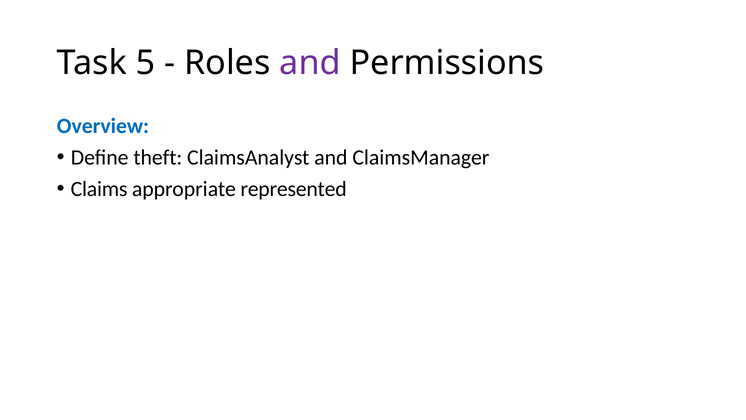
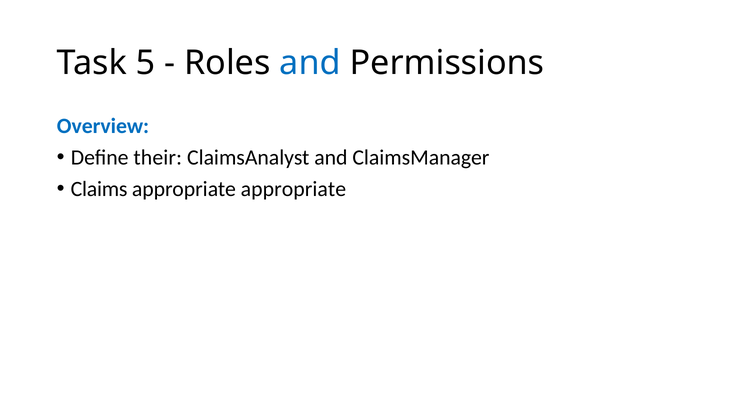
and at (310, 63) colour: purple -> blue
theft: theft -> their
appropriate represented: represented -> appropriate
